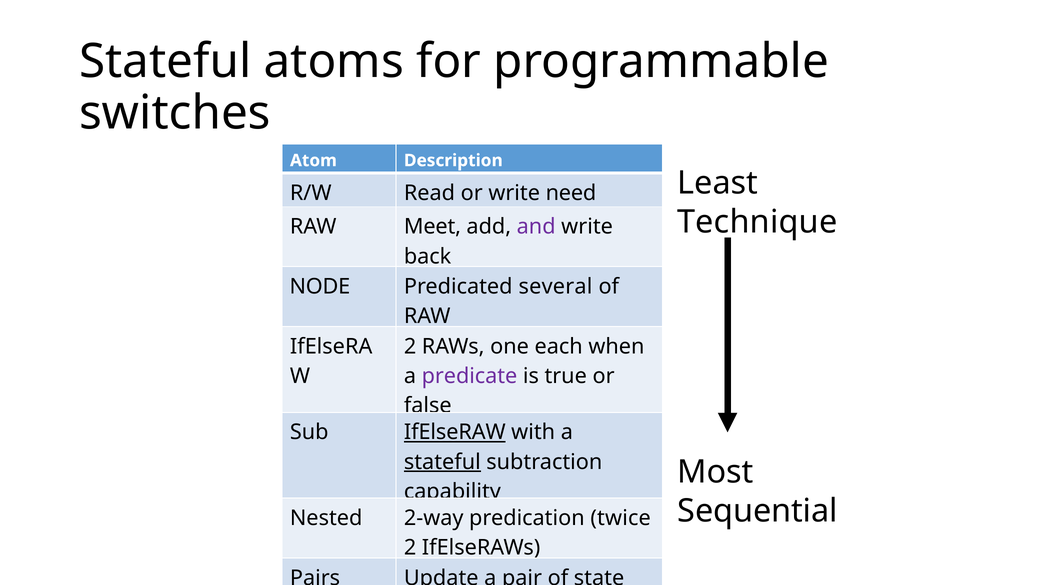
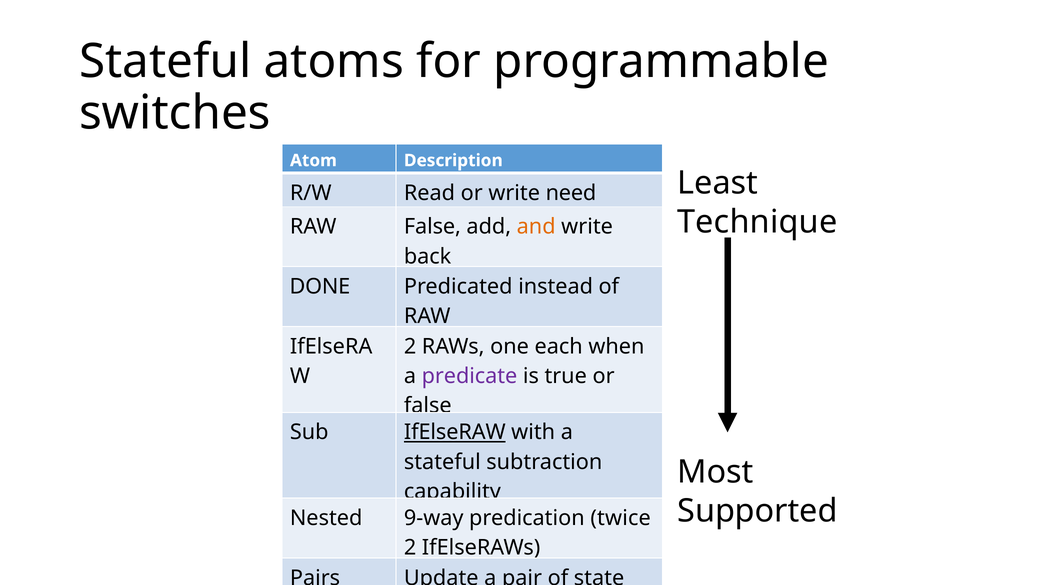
RAW Meet: Meet -> False
and colour: purple -> orange
NODE: NODE -> DONE
several: several -> instead
stateful at (442, 462) underline: present -> none
Sequential: Sequential -> Supported
2-way: 2-way -> 9-way
